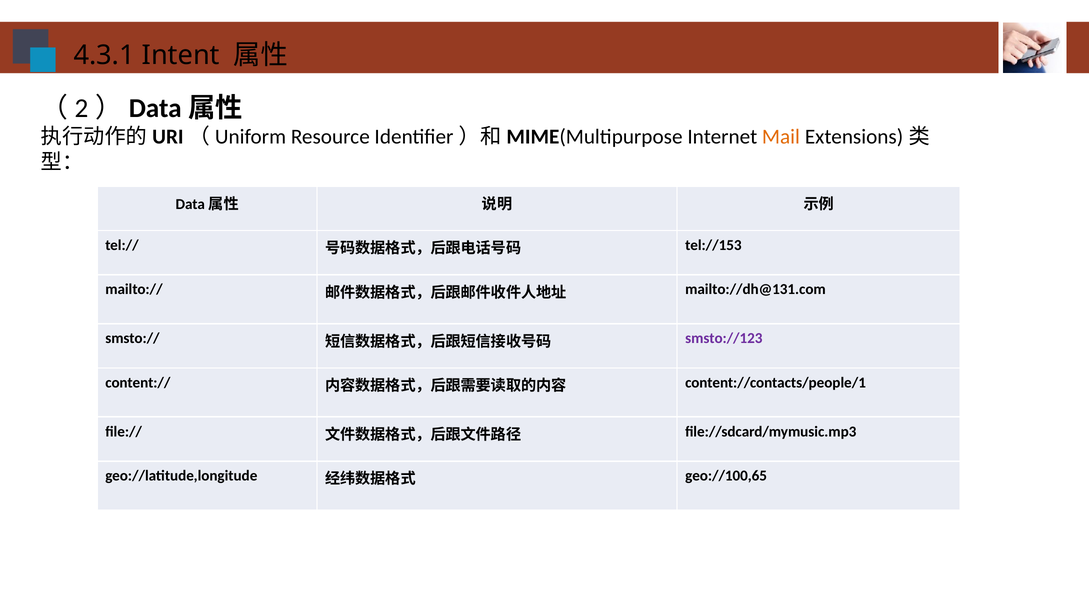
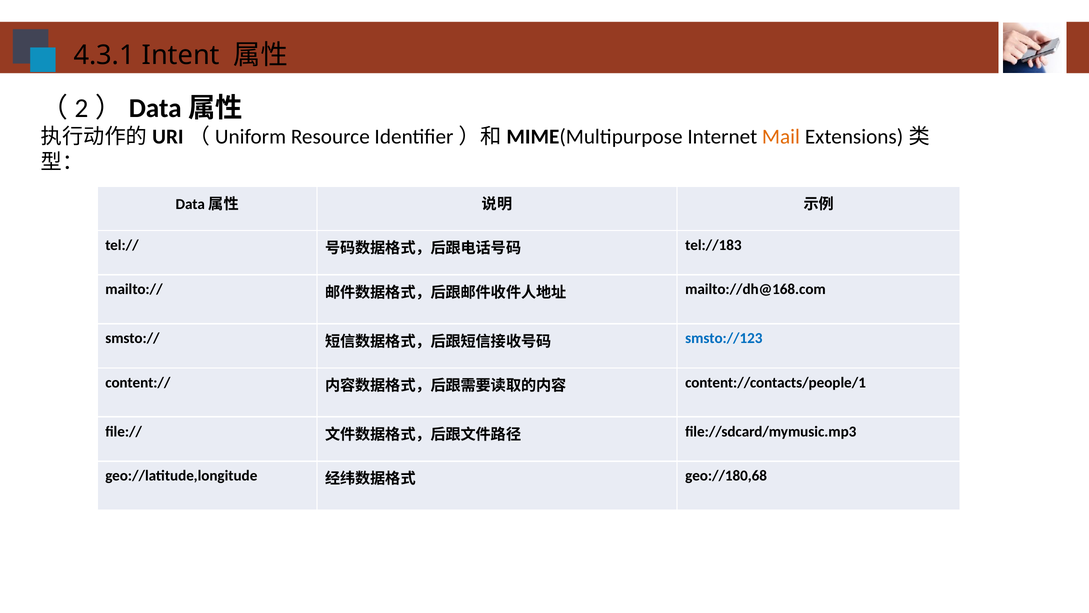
tel://153: tel://153 -> tel://183
mailto://dh@131.com: mailto://dh@131.com -> mailto://dh@168.com
smsto://123 colour: purple -> blue
geo://100,65: geo://100,65 -> geo://180,68
